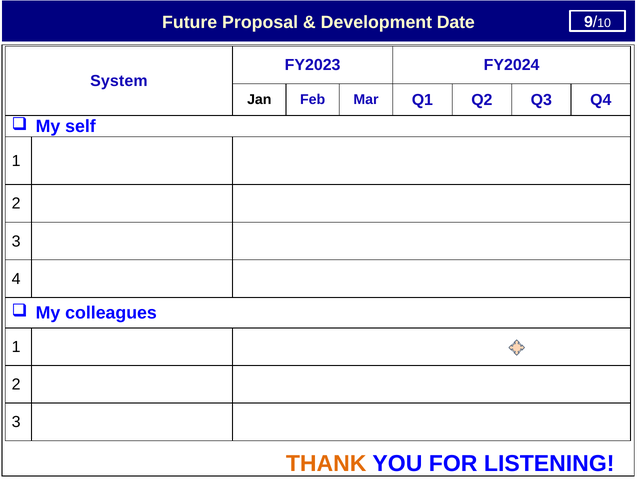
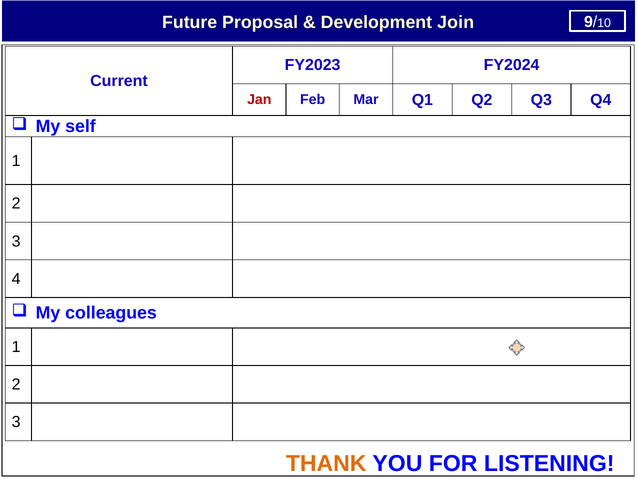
Date: Date -> Join
System: System -> Current
Jan colour: black -> red
